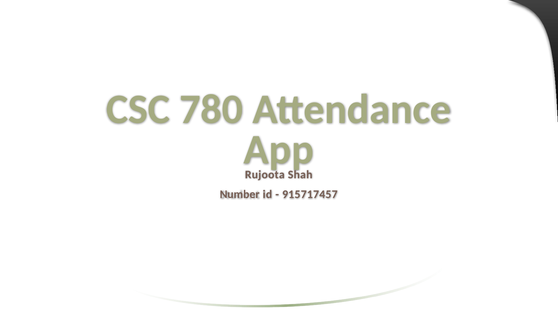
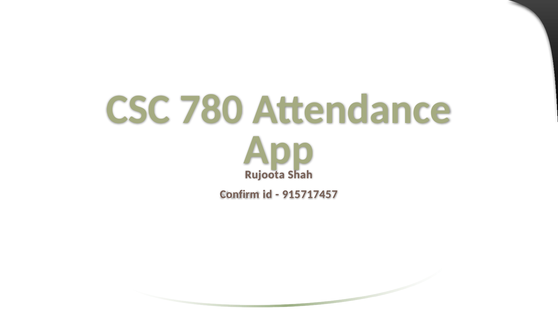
Number: Number -> Confirm
